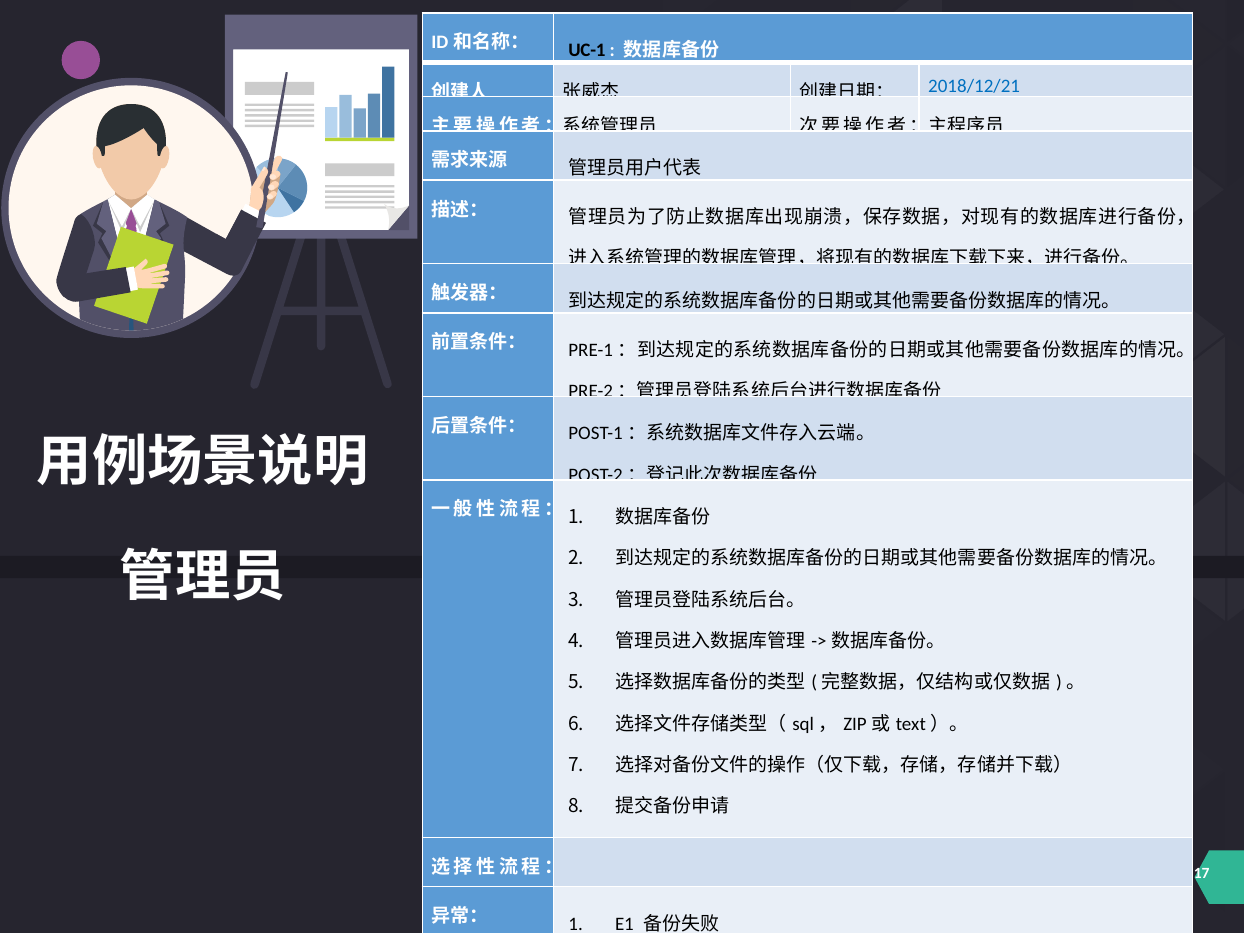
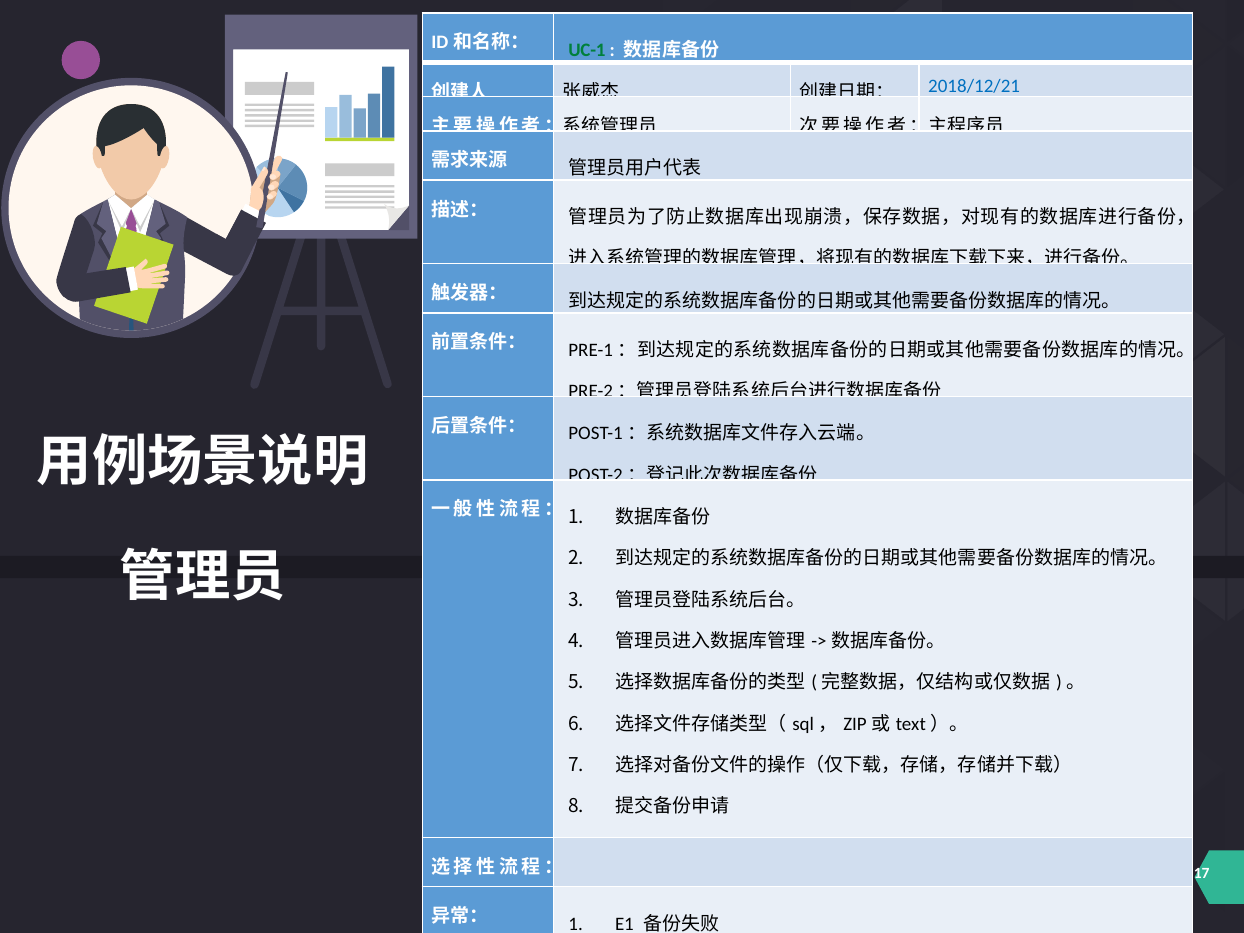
UC-1 colour: black -> green
